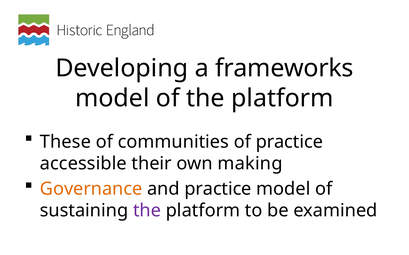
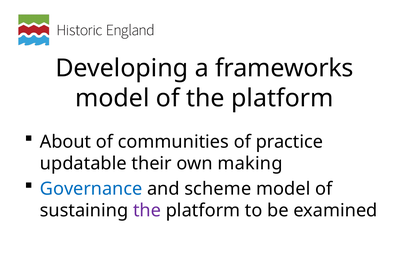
These: These -> About
accessible: accessible -> updatable
Governance colour: orange -> blue
and practice: practice -> scheme
